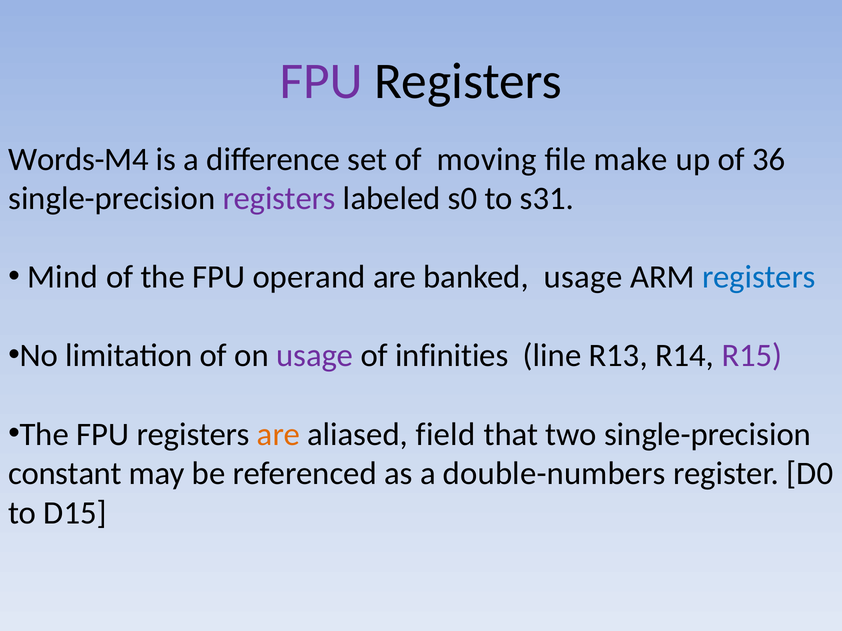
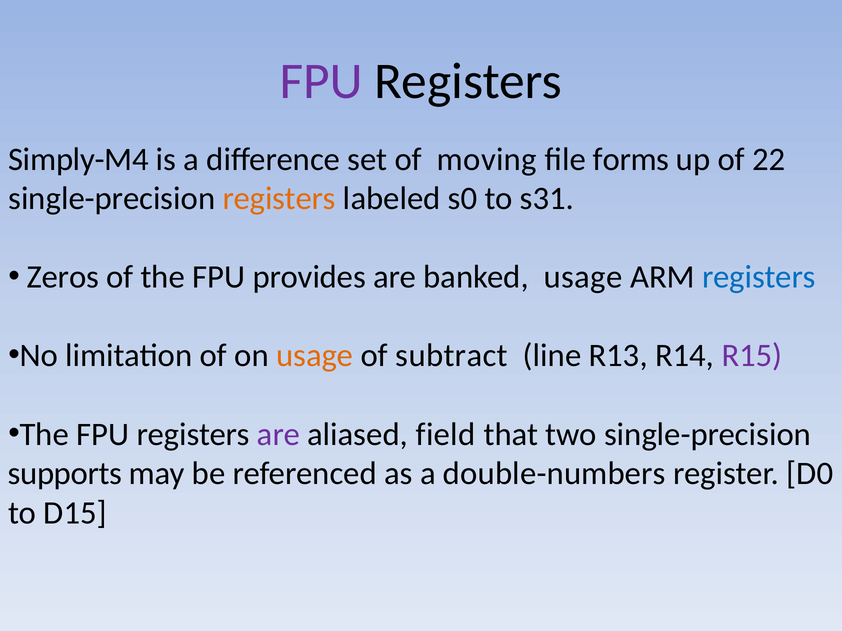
Words-M4: Words-M4 -> Simply-M4
make: make -> forms
36: 36 -> 22
registers at (279, 199) colour: purple -> orange
Mind: Mind -> Zeros
operand: operand -> provides
usage at (315, 356) colour: purple -> orange
infinities: infinities -> subtract
are at (279, 435) colour: orange -> purple
constant: constant -> supports
